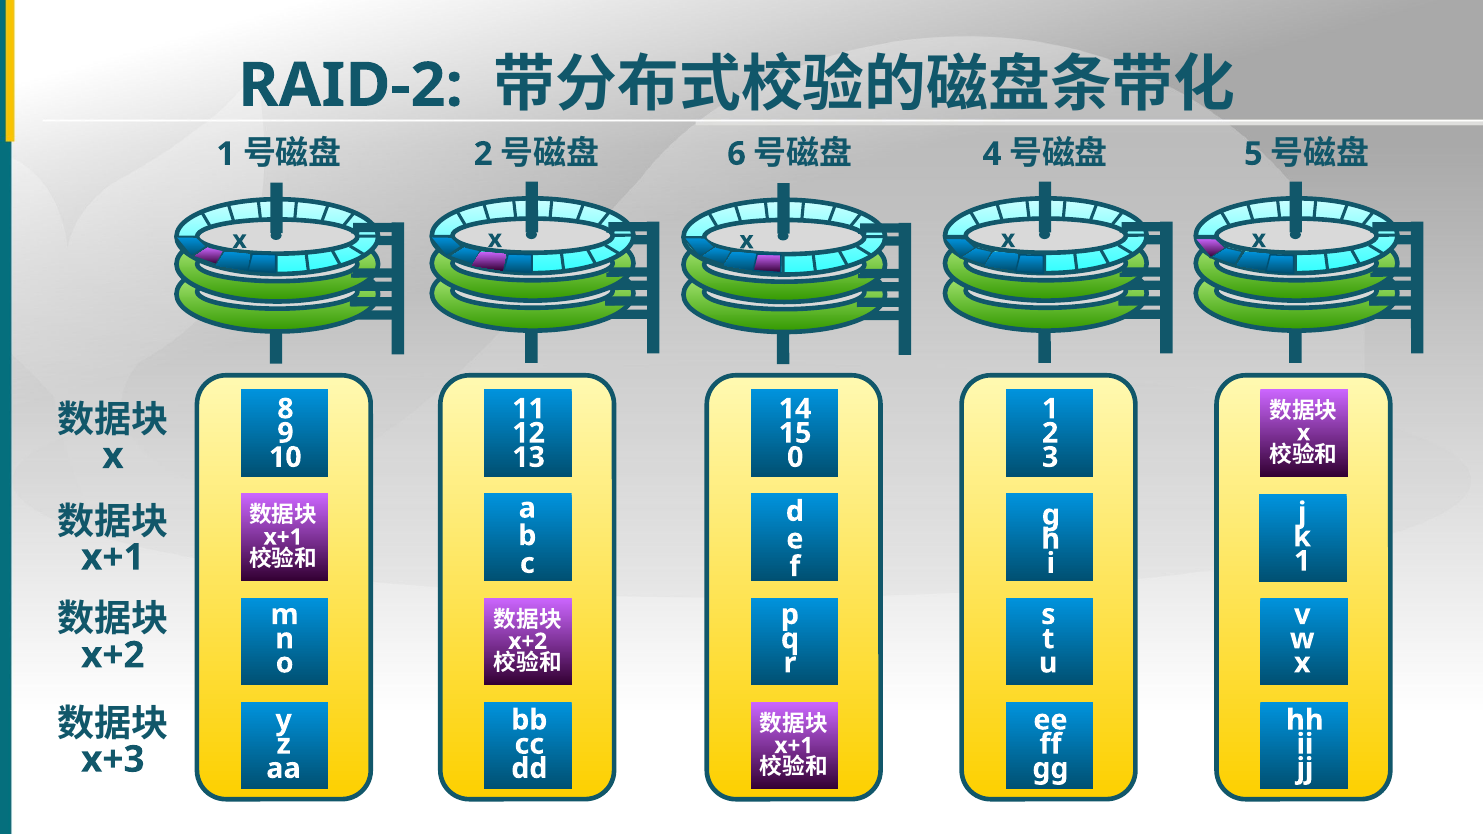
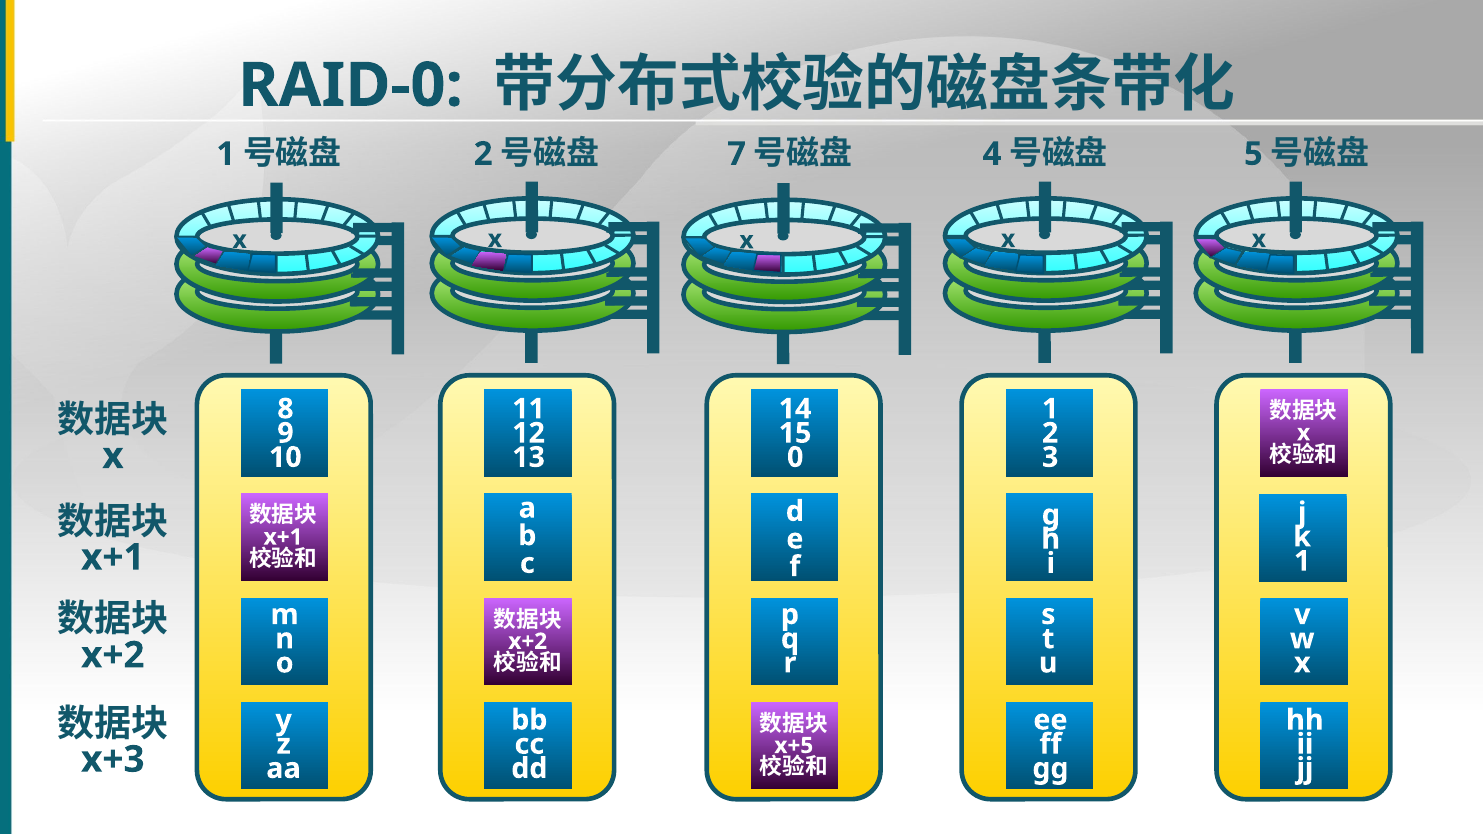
RAID-2: RAID-2 -> RAID-0
6: 6 -> 7
x+1 at (794, 746): x+1 -> x+5
